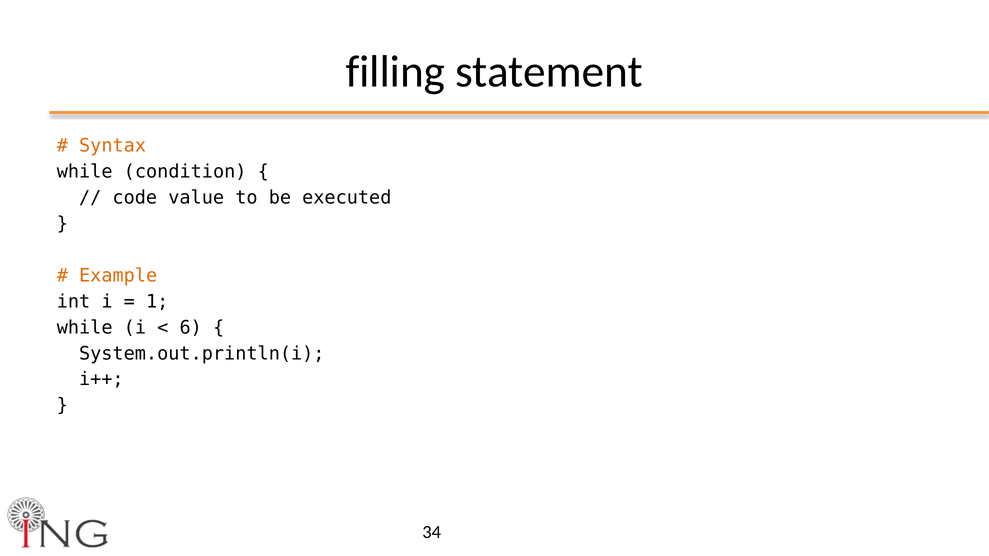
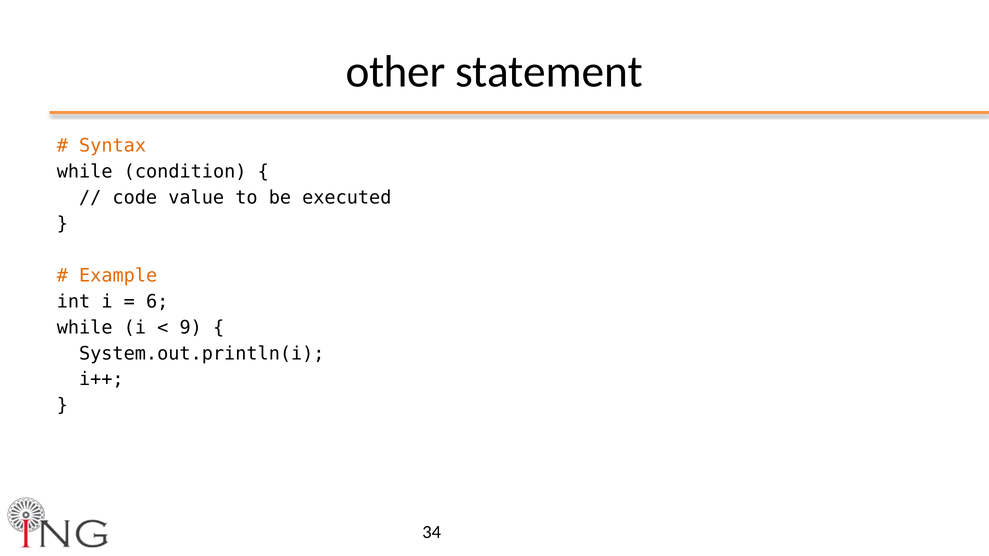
filling: filling -> other
1: 1 -> 6
6: 6 -> 9
